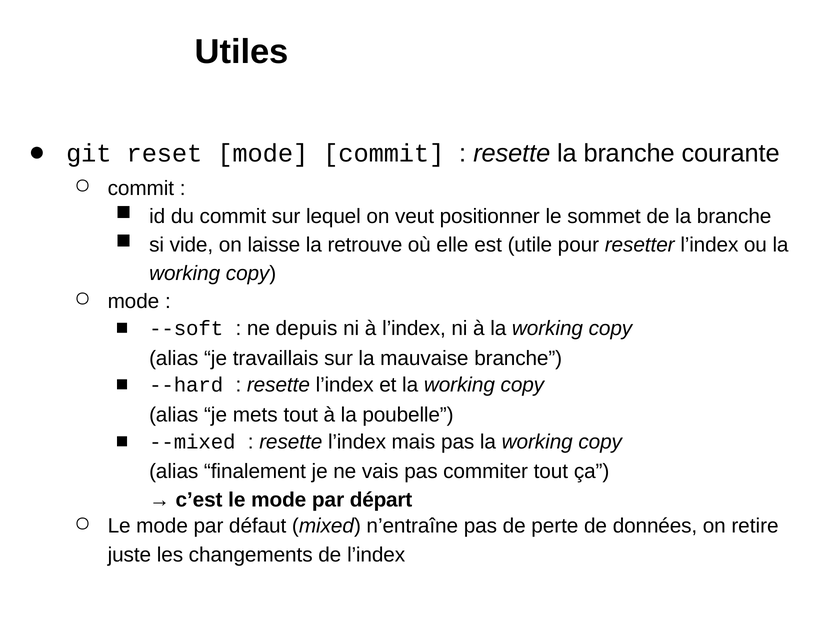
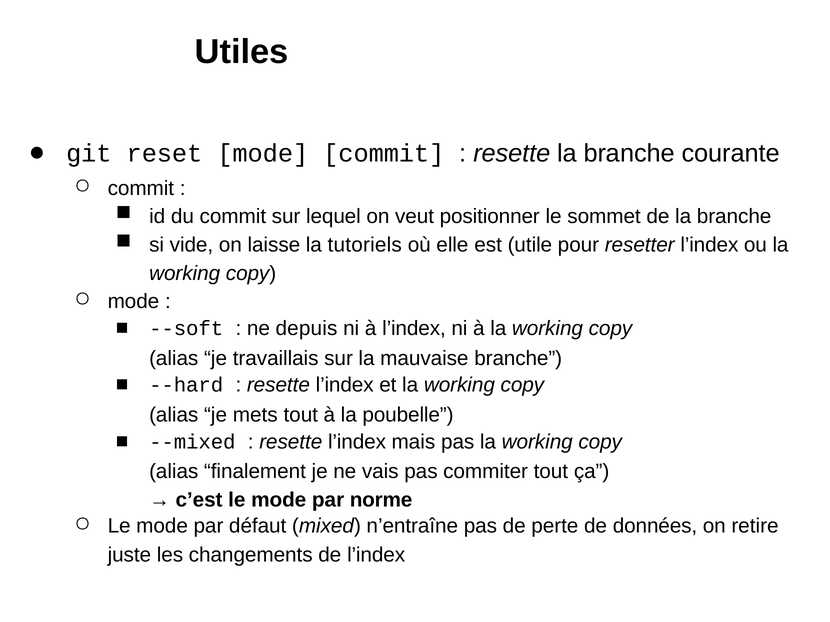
retrouve: retrouve -> tutoriels
départ: départ -> norme
